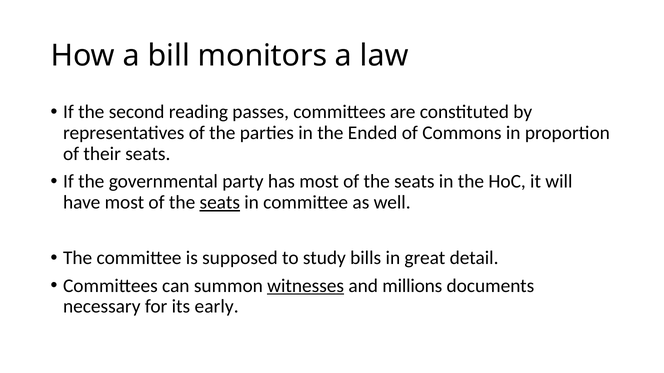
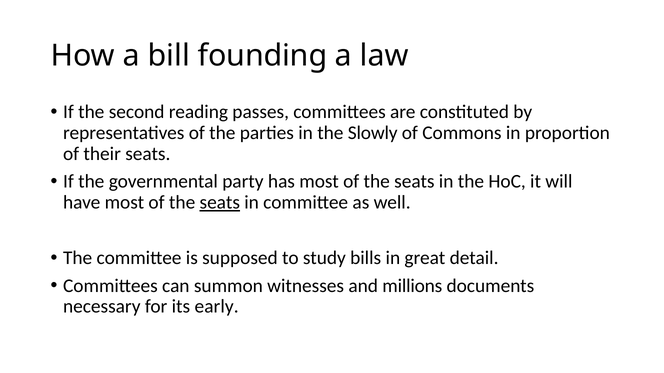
monitors: monitors -> founding
Ended: Ended -> Slowly
witnesses underline: present -> none
